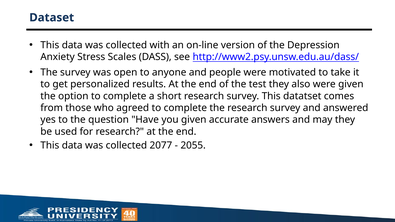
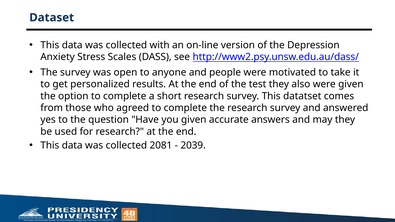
2077: 2077 -> 2081
2055: 2055 -> 2039
